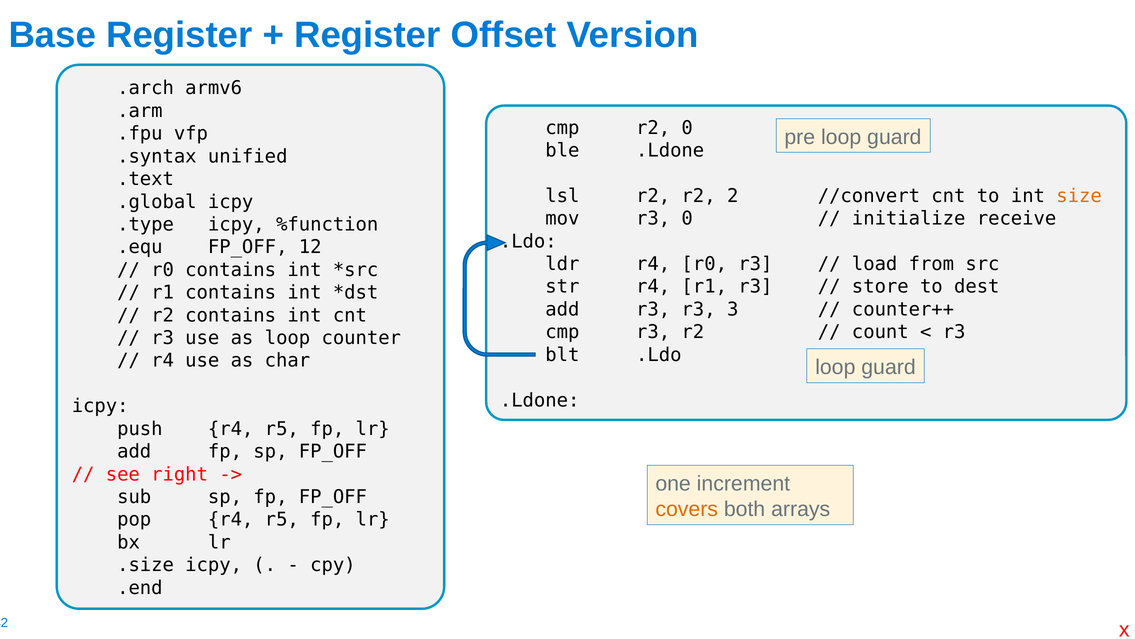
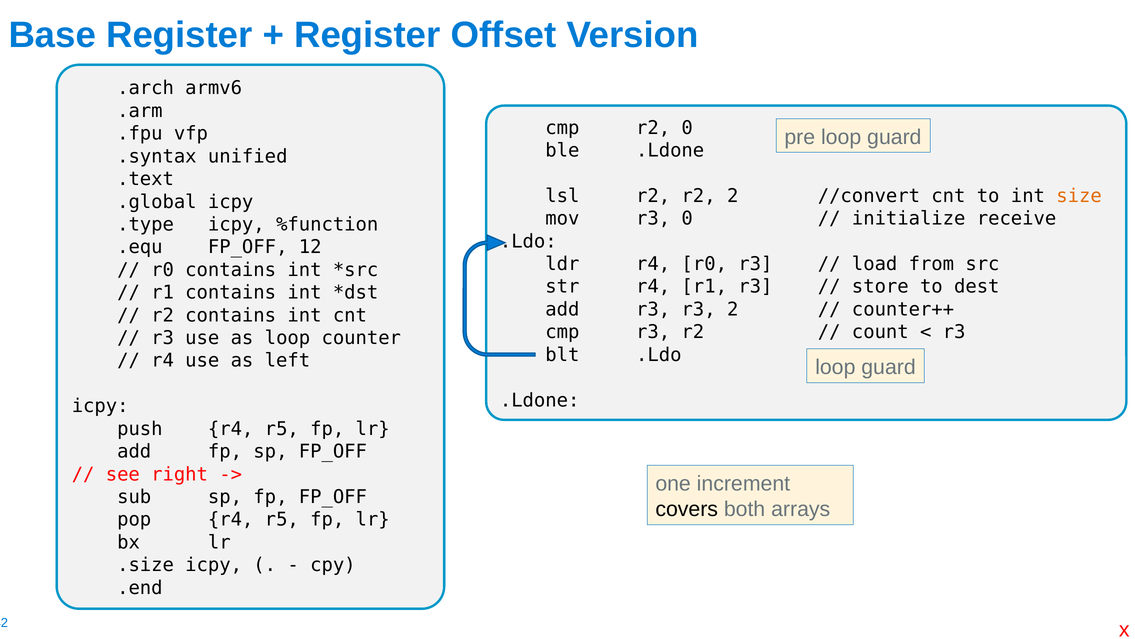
r3 3: 3 -> 2
char: char -> left
covers colour: orange -> black
